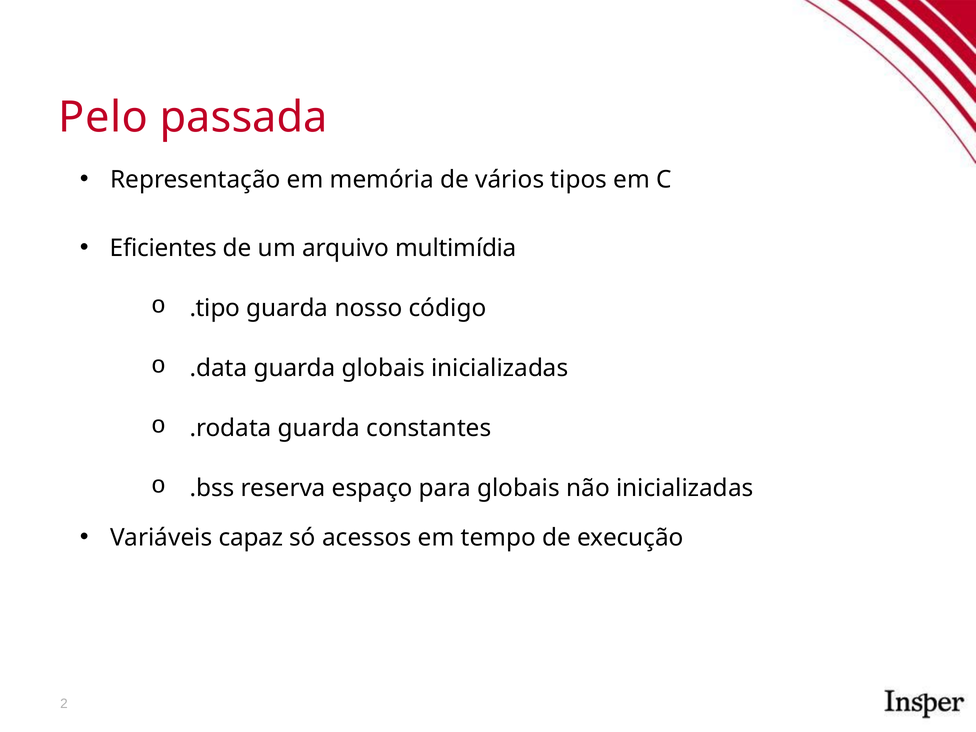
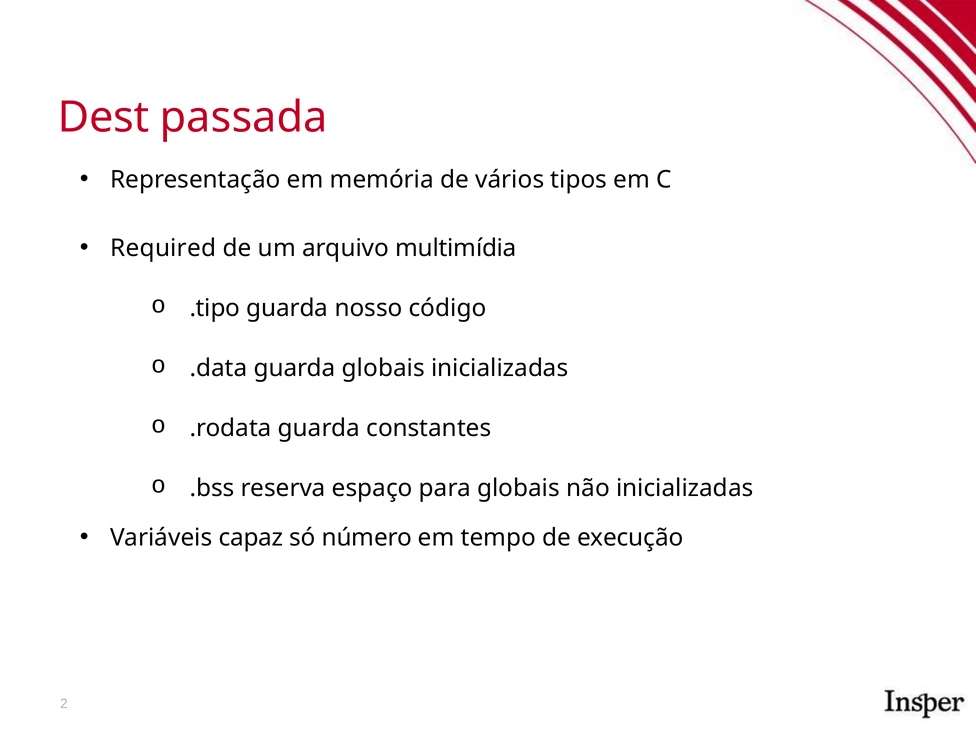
Pelo: Pelo -> Dest
Eficientes: Eficientes -> Required
acessos: acessos -> número
